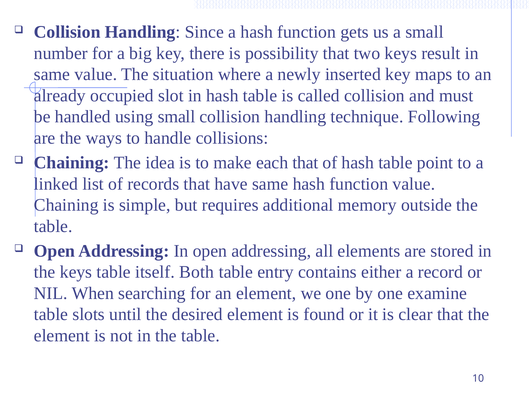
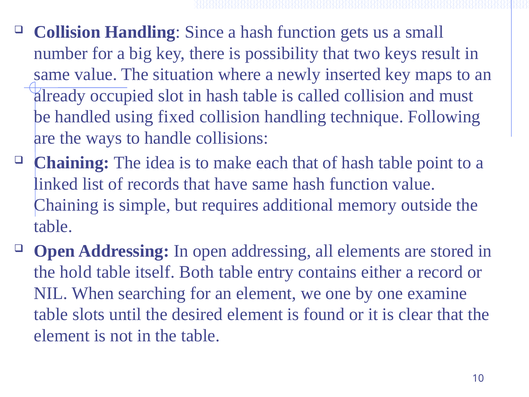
using small: small -> fixed
the keys: keys -> hold
